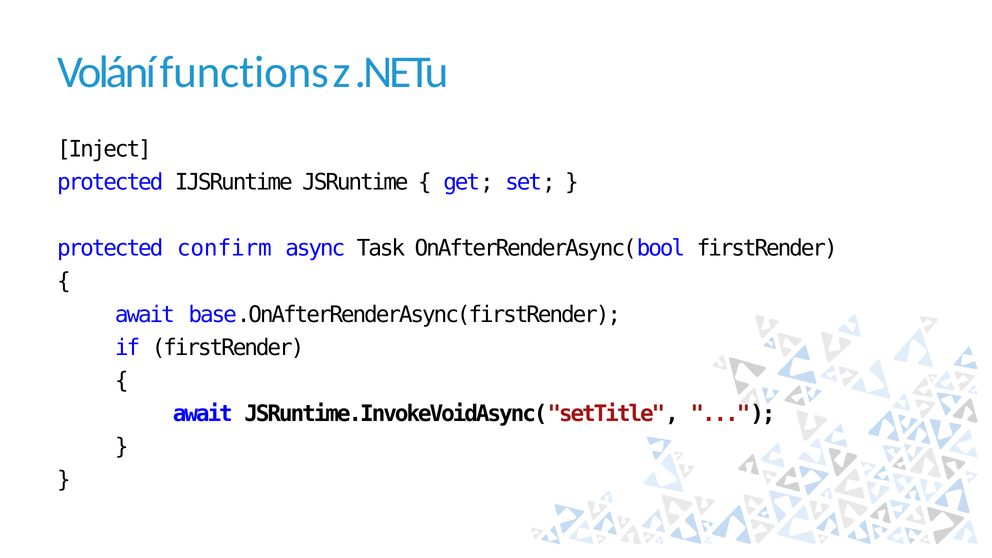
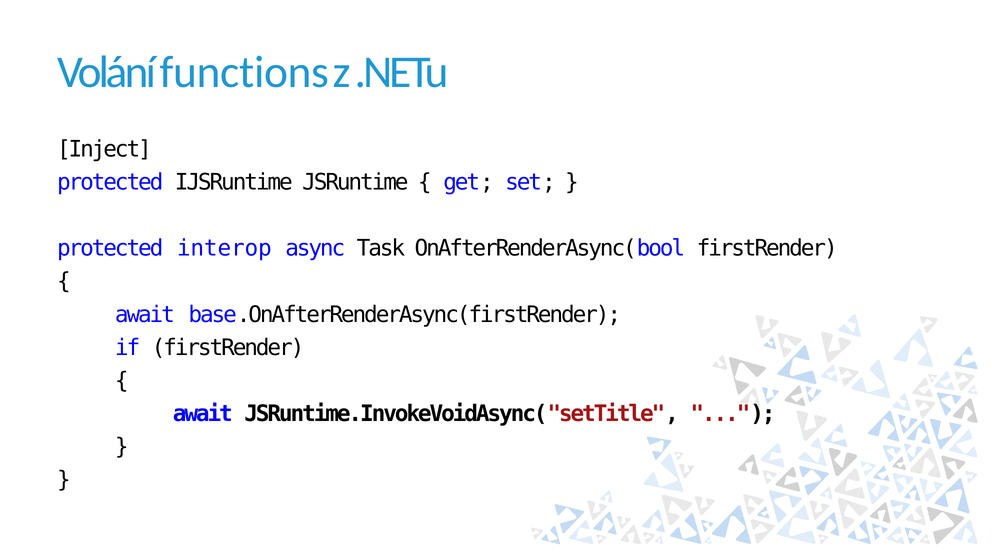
confirm: confirm -> interop
